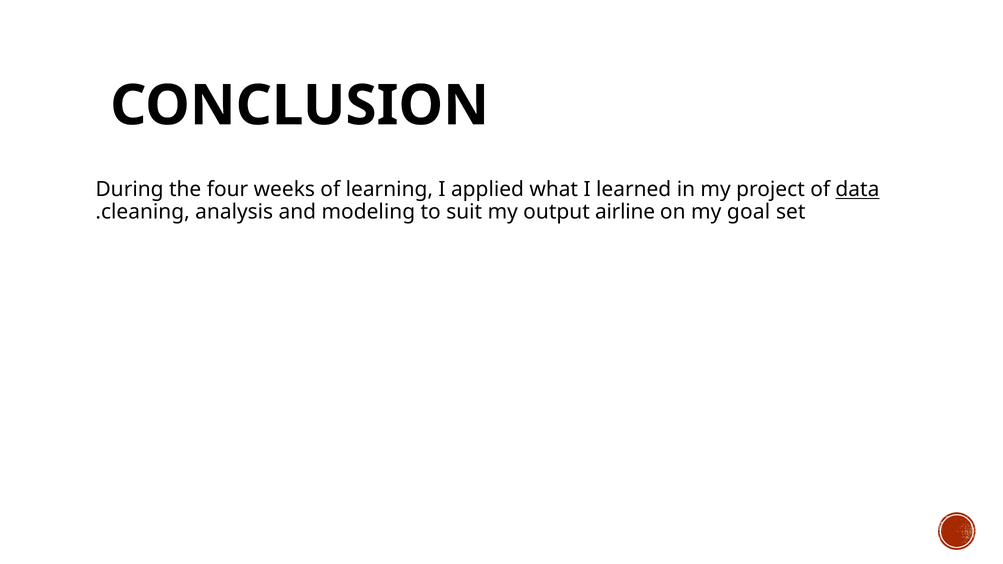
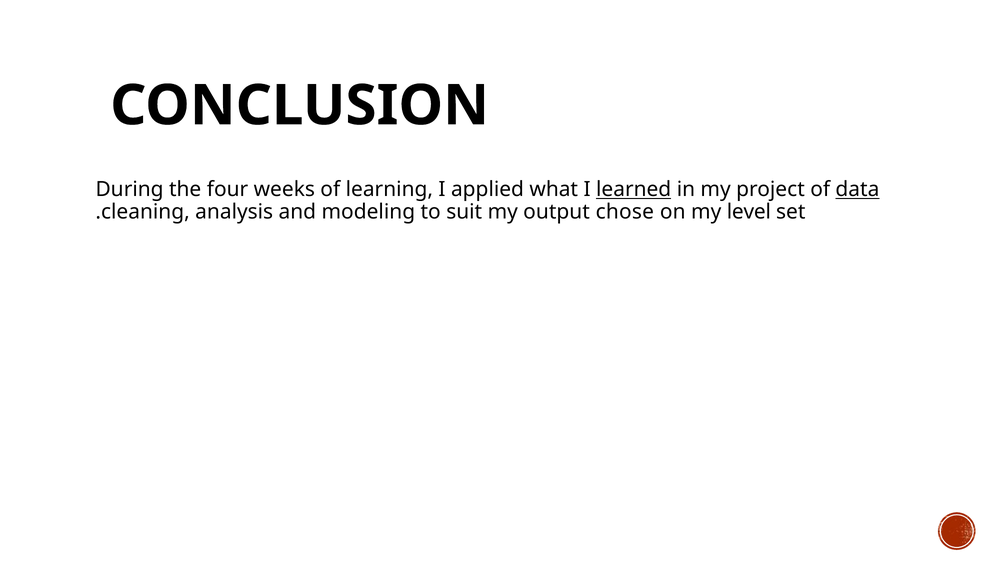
learned underline: none -> present
airline: airline -> chose
goal: goal -> level
